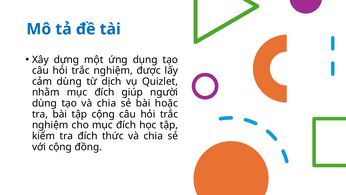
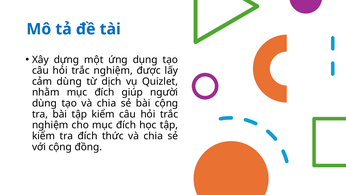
bài hoặc: hoặc -> cộng
bài tập cộng: cộng -> kiểm
